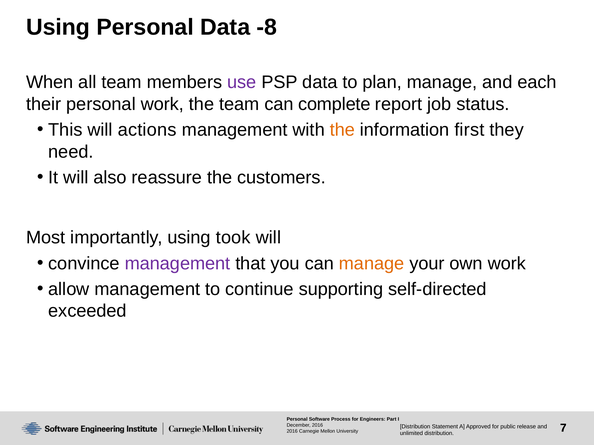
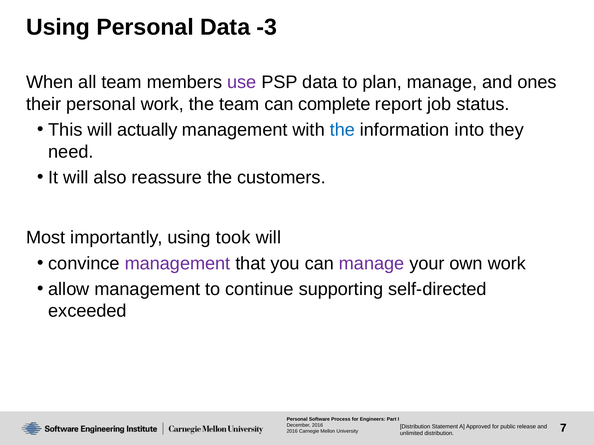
-8: -8 -> -3
each: each -> ones
actions: actions -> actually
the at (342, 130) colour: orange -> blue
first: first -> into
manage at (372, 264) colour: orange -> purple
